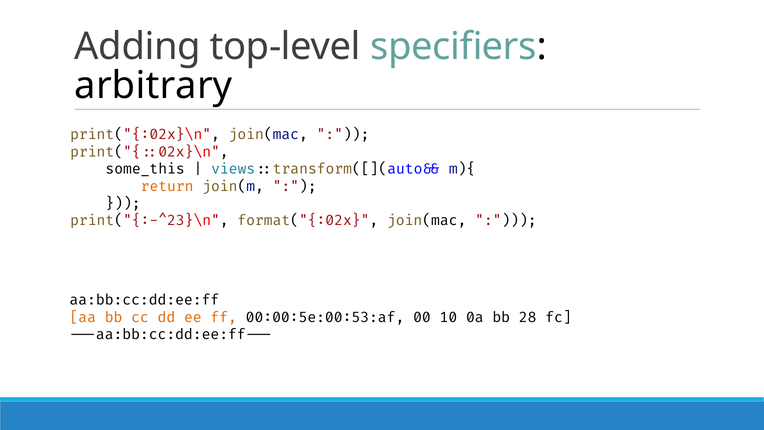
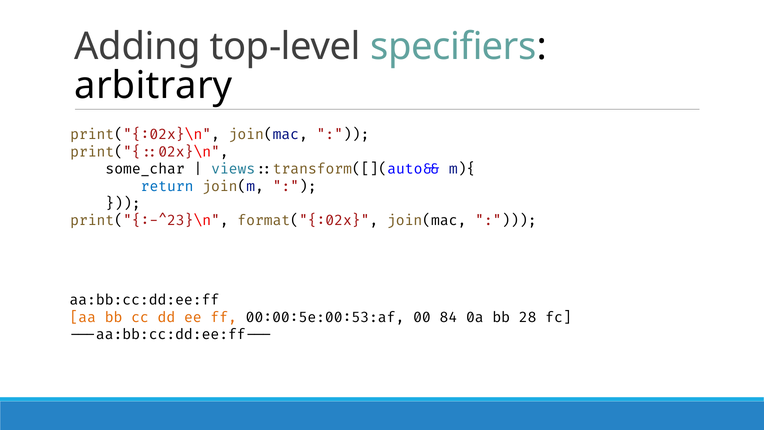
some_this: some_this -> some_char
return colour: orange -> blue
00:10:0a:bb:28:fc: 00:10:0a:bb:28:fc -> 00:84:0a:bb:28:fc
